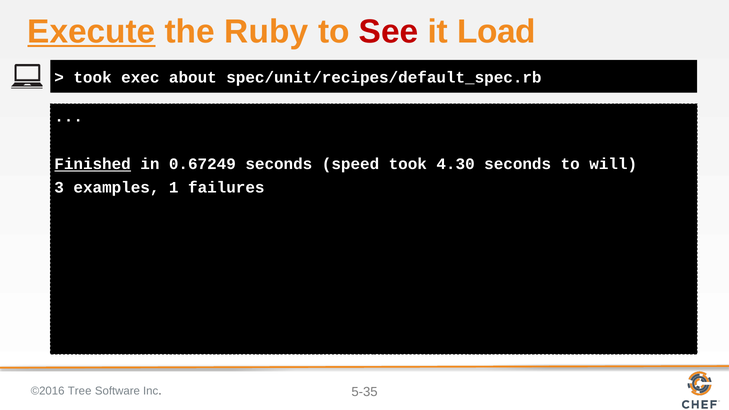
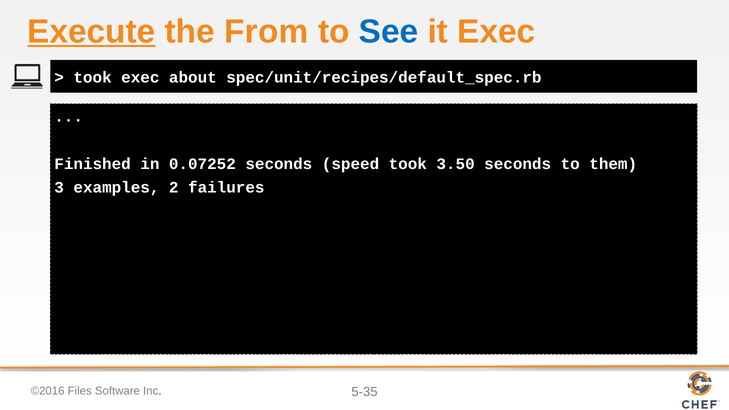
Ruby: Ruby -> From
See colour: red -> blue
it Load: Load -> Exec
Finished underline: present -> none
0.67249: 0.67249 -> 0.07252
4.30: 4.30 -> 3.50
will: will -> them
1: 1 -> 2
Tree: Tree -> Files
